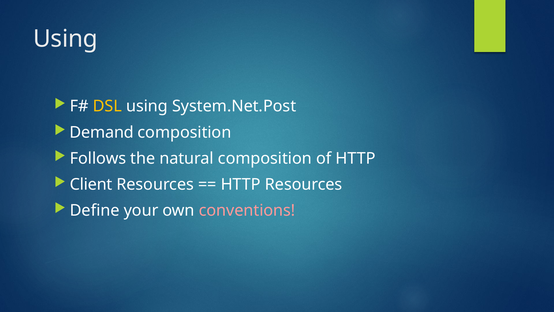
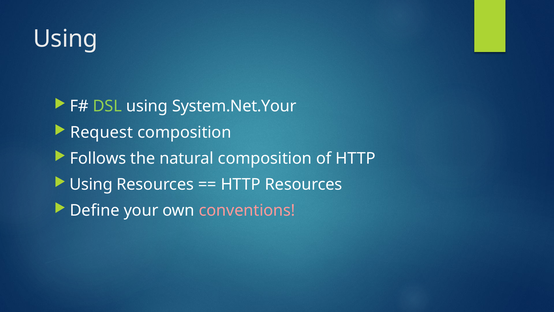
DSL colour: yellow -> light green
System.Net.Post: System.Net.Post -> System.Net.Your
Demand: Demand -> Request
Client at (91, 184): Client -> Using
